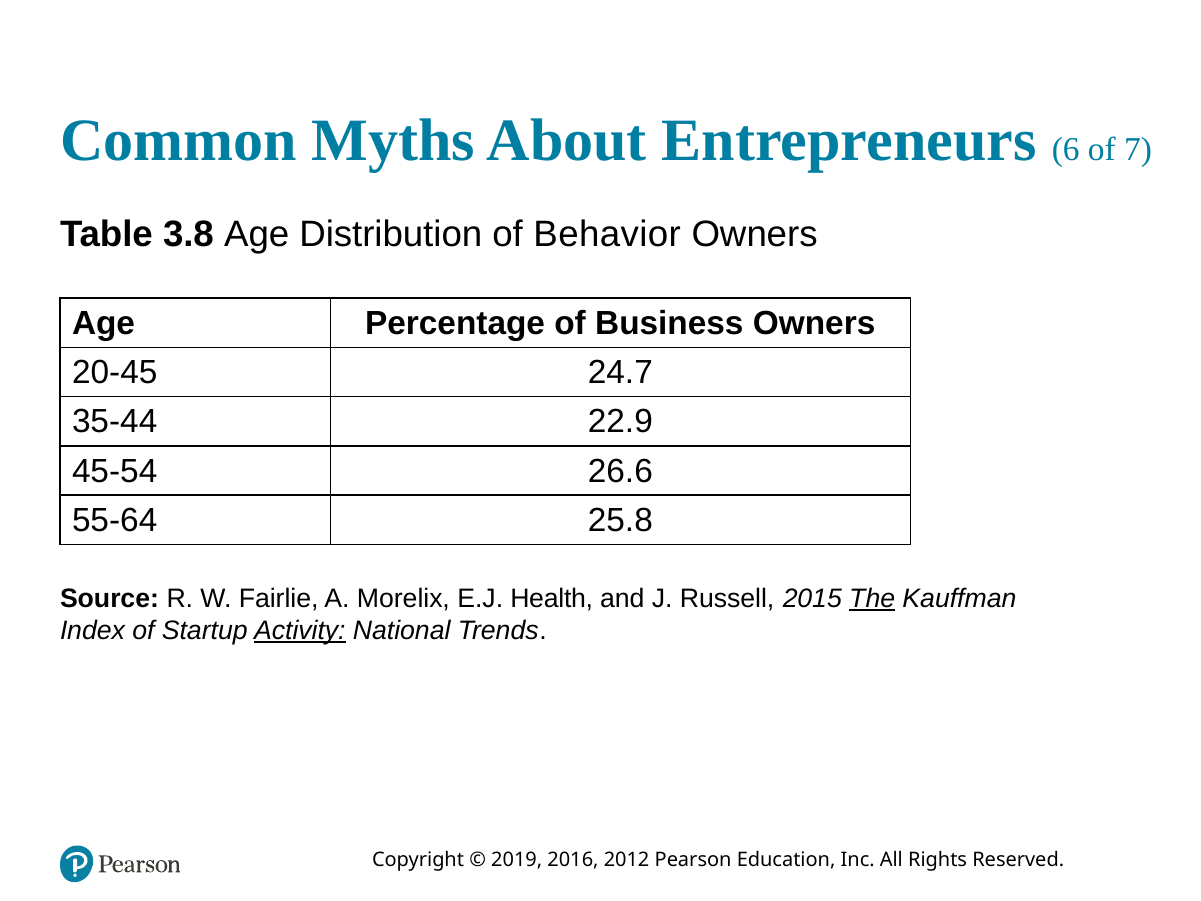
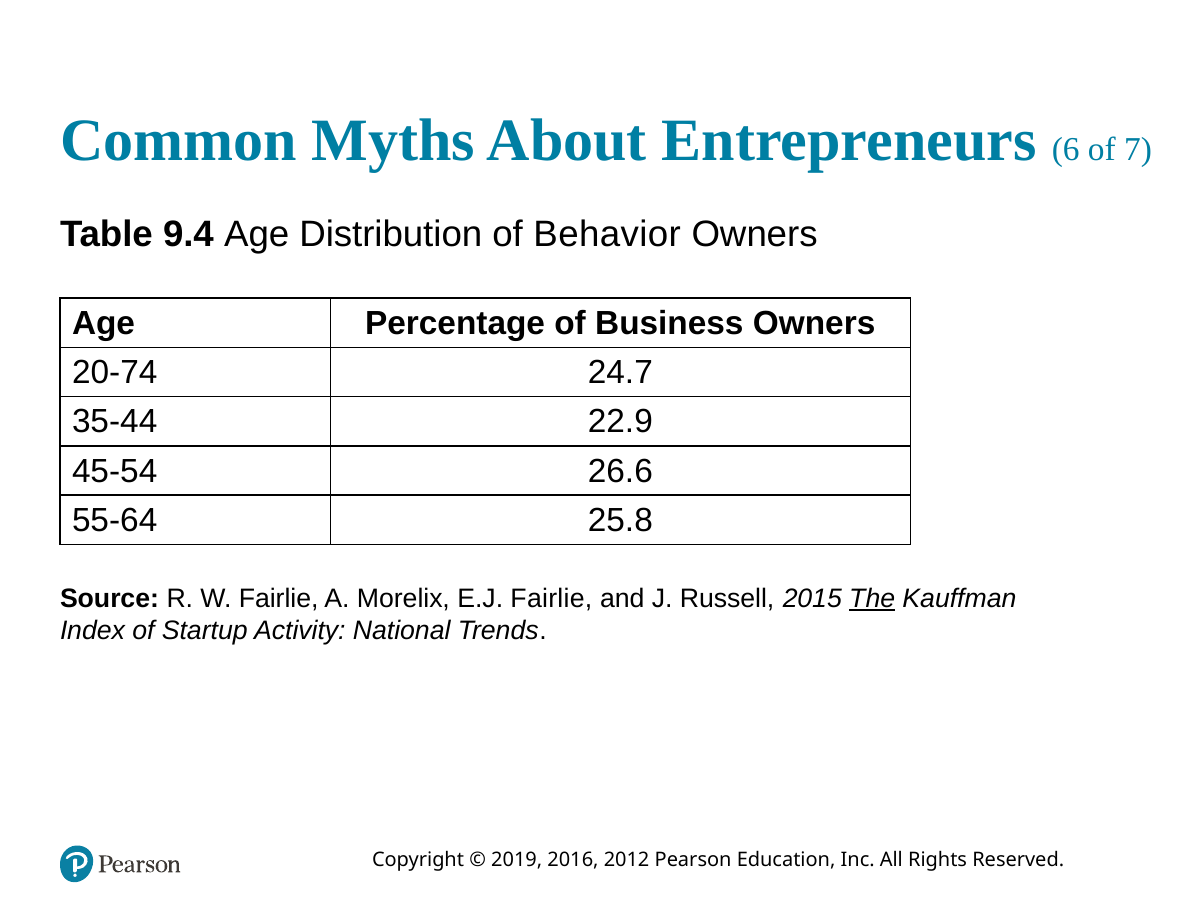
3.8: 3.8 -> 9.4
20-45: 20-45 -> 20-74
E.J Health: Health -> Fairlie
Activity underline: present -> none
